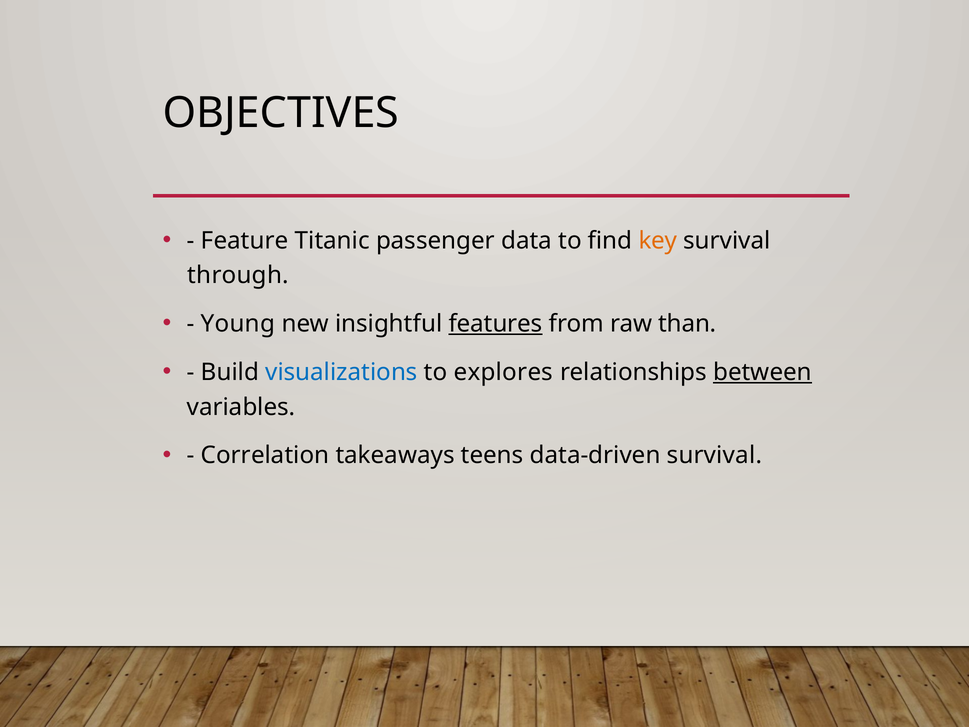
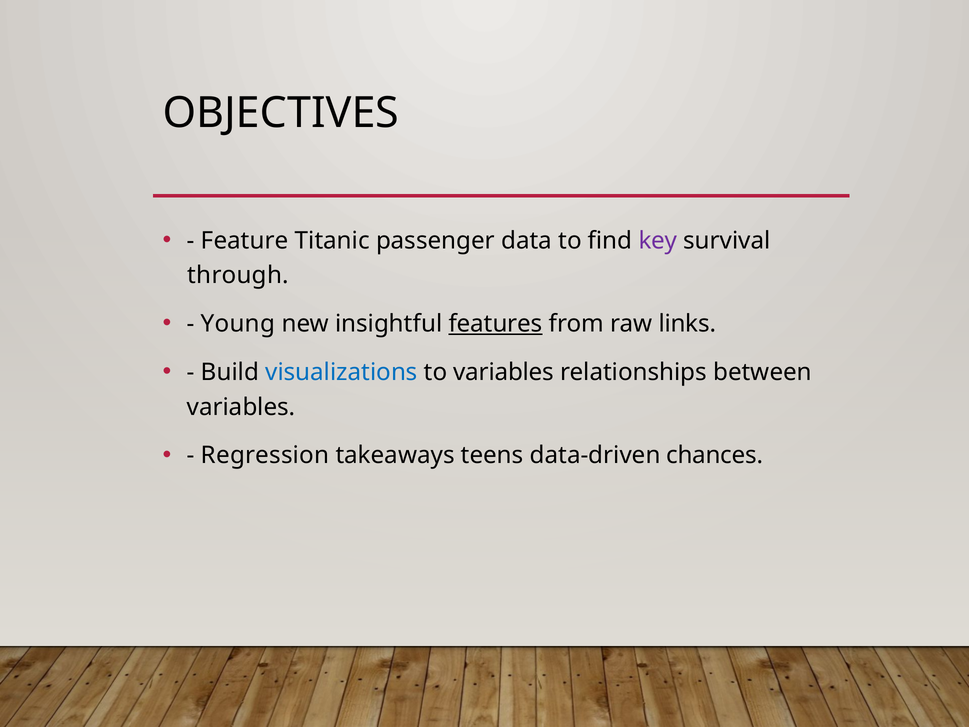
key colour: orange -> purple
than: than -> links
to explores: explores -> variables
between underline: present -> none
Correlation: Correlation -> Regression
data-driven survival: survival -> chances
